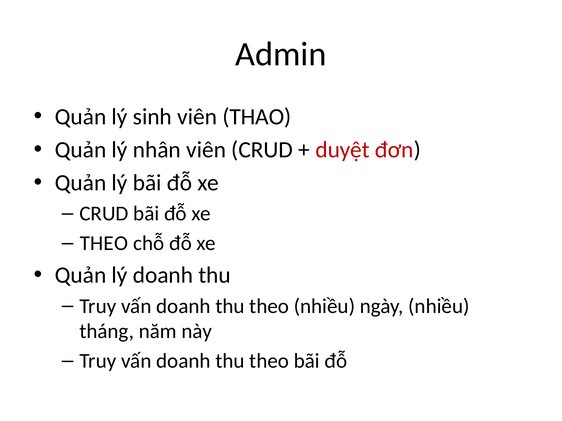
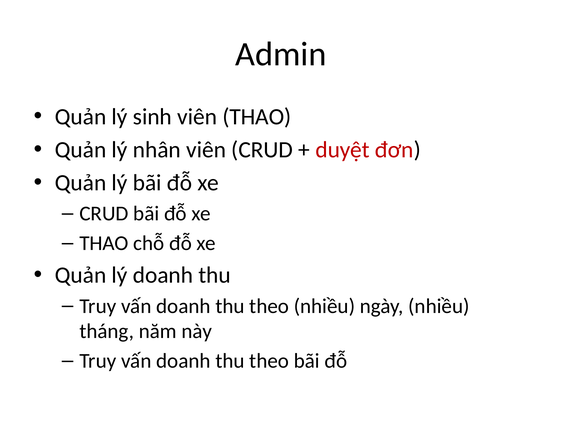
THEO at (104, 244): THEO -> THAO
